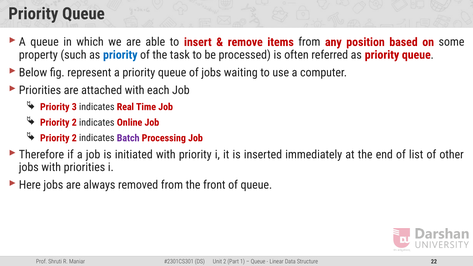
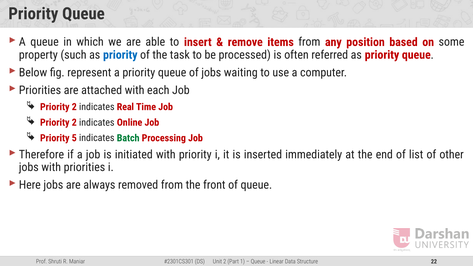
3 at (74, 107): 3 -> 2
2 at (74, 138): 2 -> 5
Batch colour: purple -> green
